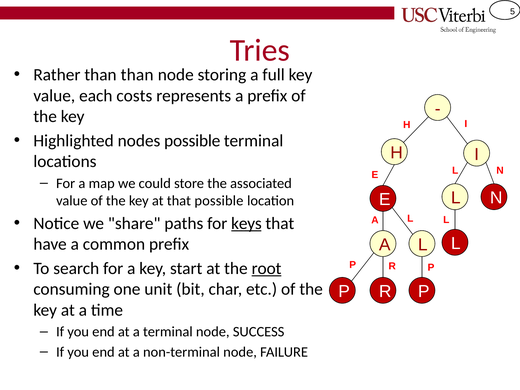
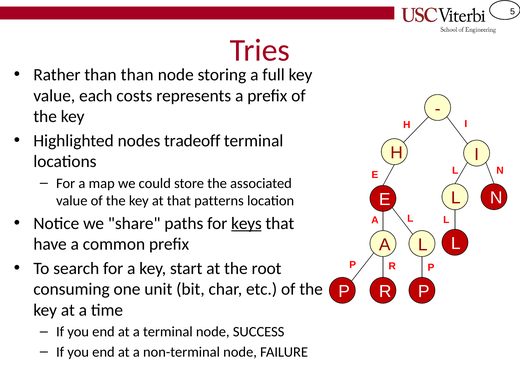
nodes possible: possible -> tradeoff
that possible: possible -> patterns
root underline: present -> none
